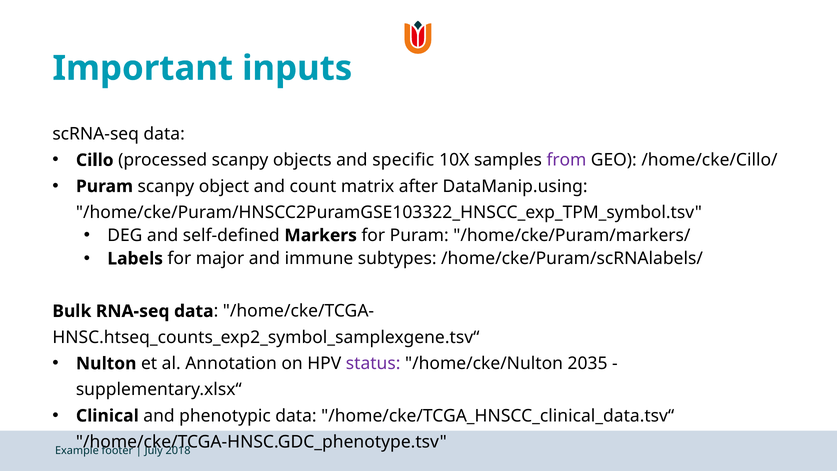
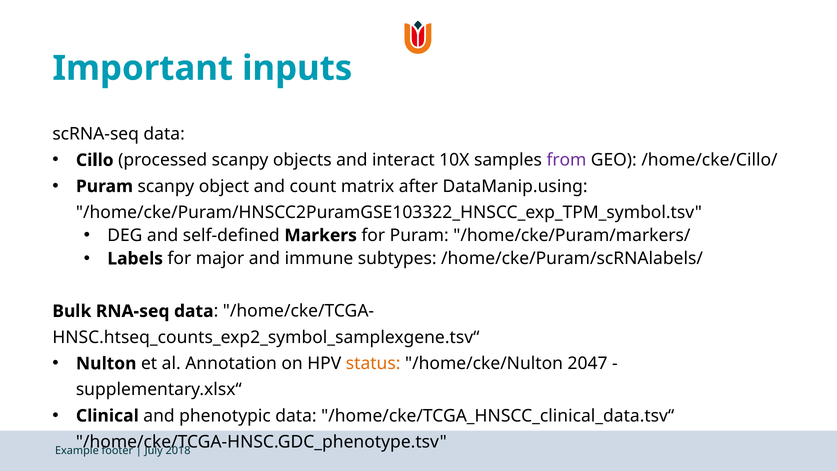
specific: specific -> interact
status colour: purple -> orange
2035: 2035 -> 2047
